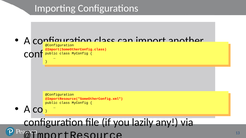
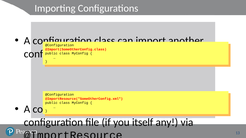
lazily: lazily -> itself
